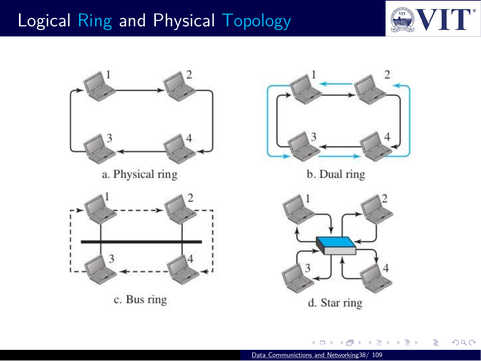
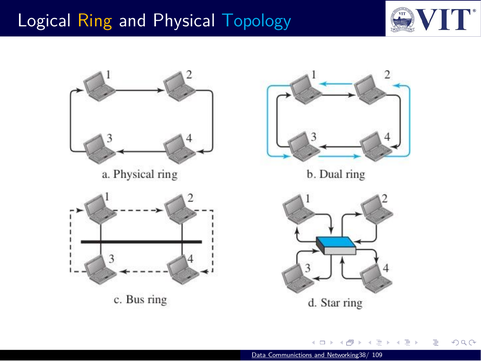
Ring colour: light blue -> yellow
